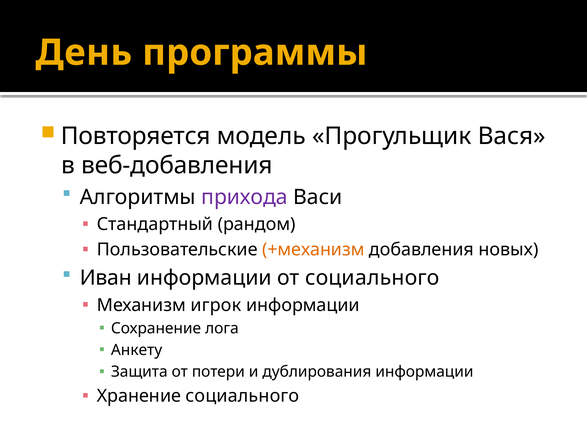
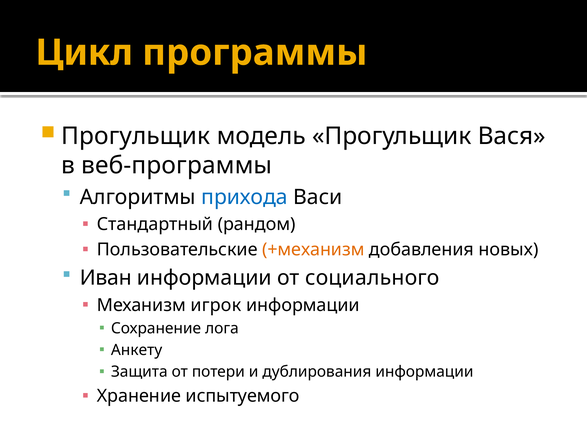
День: День -> Цикл
Повторяется at (136, 136): Повторяется -> Прогульщик
веб-добавления: веб-добавления -> веб-программы
прихода colour: purple -> blue
Хранение социального: социального -> испытуемого
